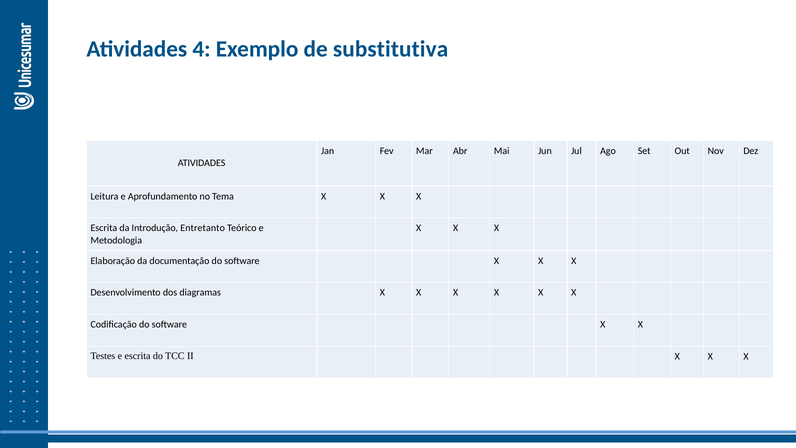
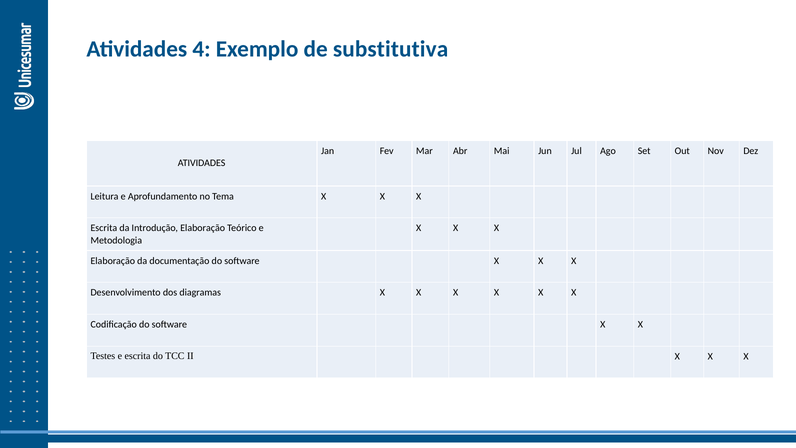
Introdução Entretanto: Entretanto -> Elaboração
